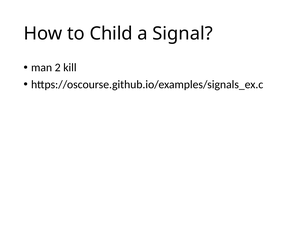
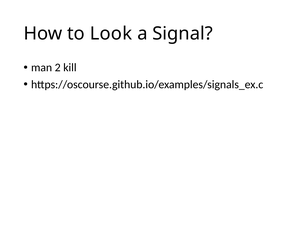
Child: Child -> Look
